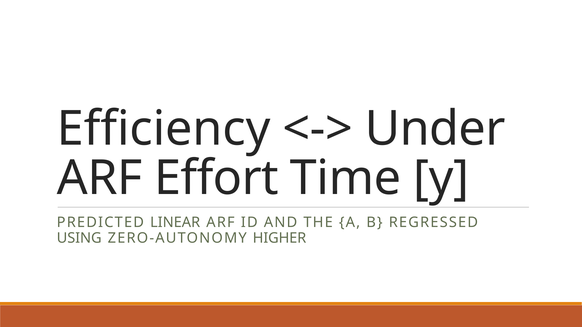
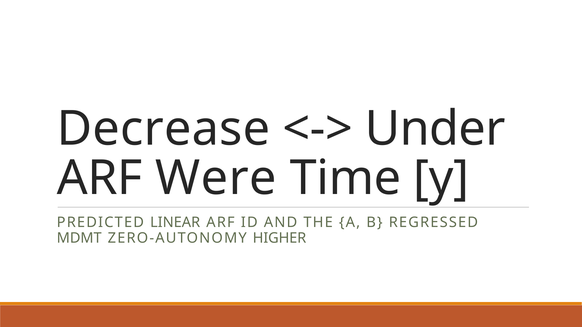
Efficiency: Efficiency -> Decrease
Effort: Effort -> Were
USING: USING -> MDMT
